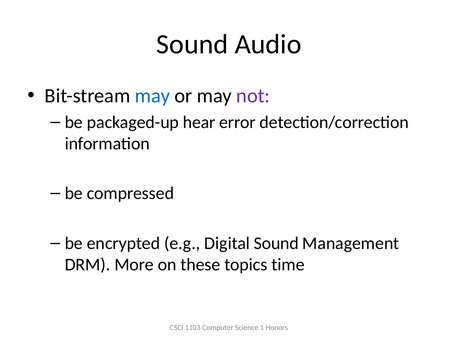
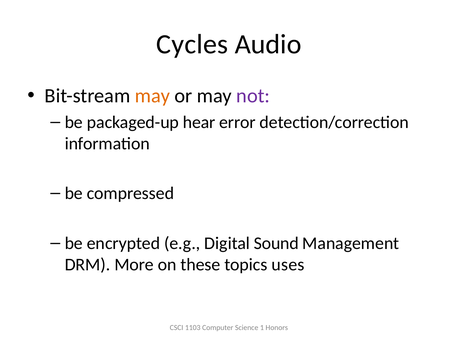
Sound at (192, 44): Sound -> Cycles
may at (152, 96) colour: blue -> orange
time: time -> uses
